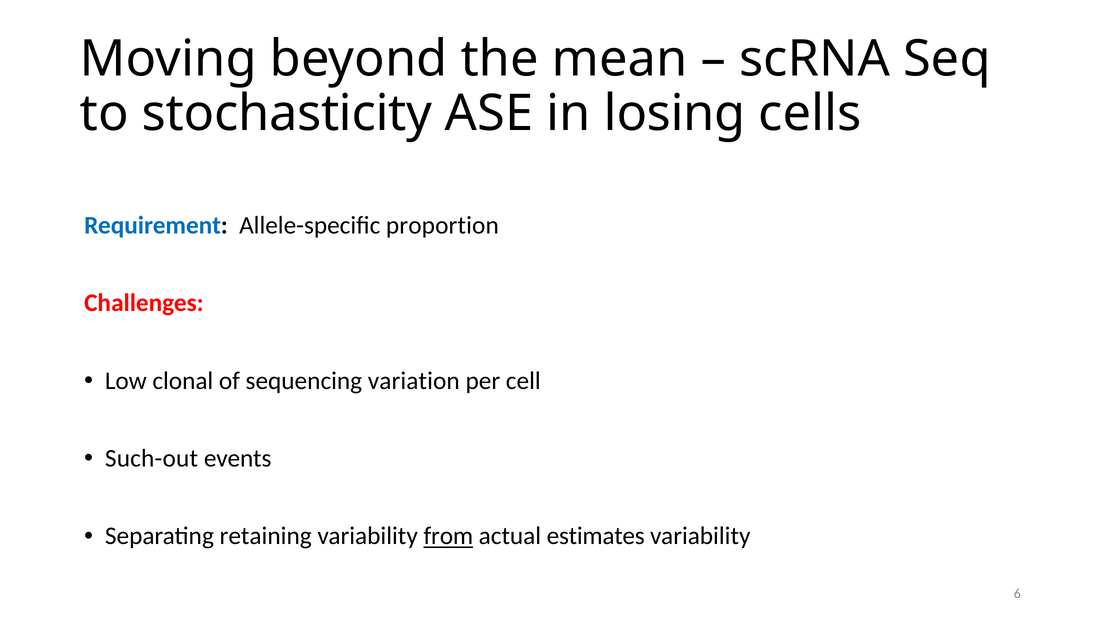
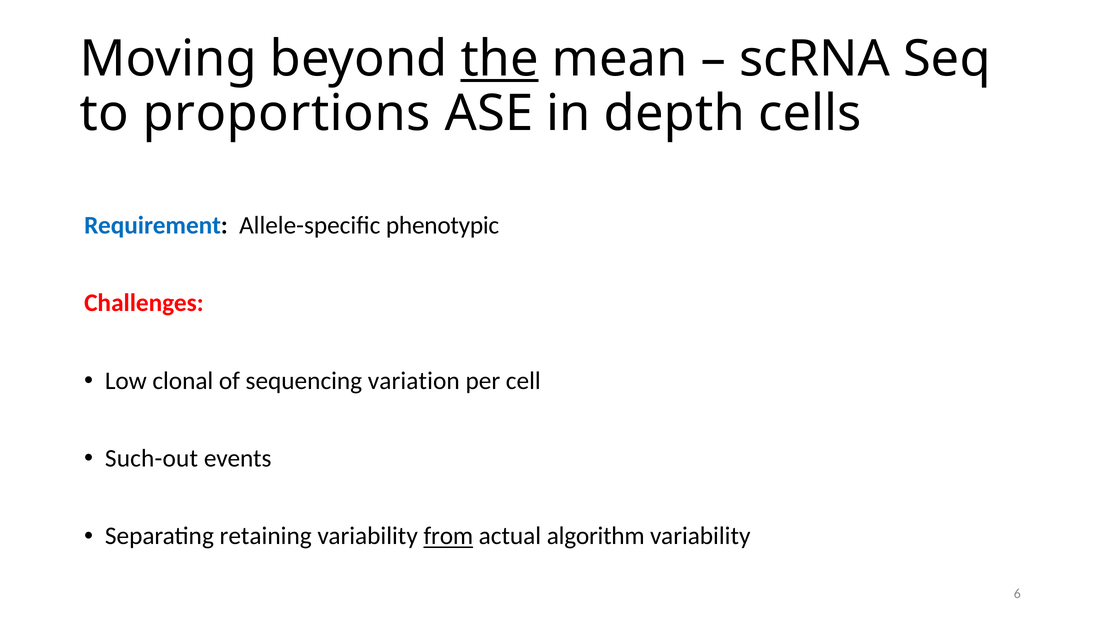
the underline: none -> present
stochasticity: stochasticity -> proportions
losing: losing -> depth
proportion: proportion -> phenotypic
estimates: estimates -> algorithm
